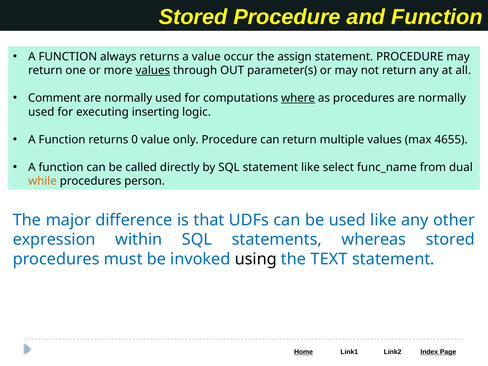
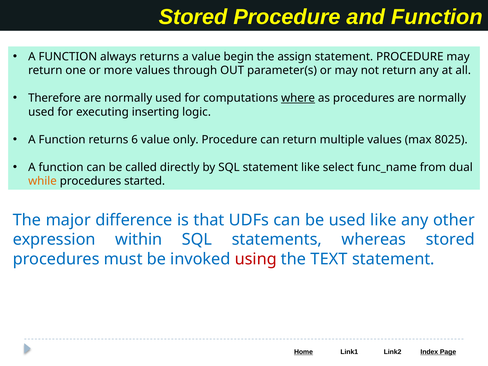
occur: occur -> begin
values at (153, 70) underline: present -> none
Comment: Comment -> Therefore
0: 0 -> 6
4655: 4655 -> 8025
person: person -> started
using colour: black -> red
